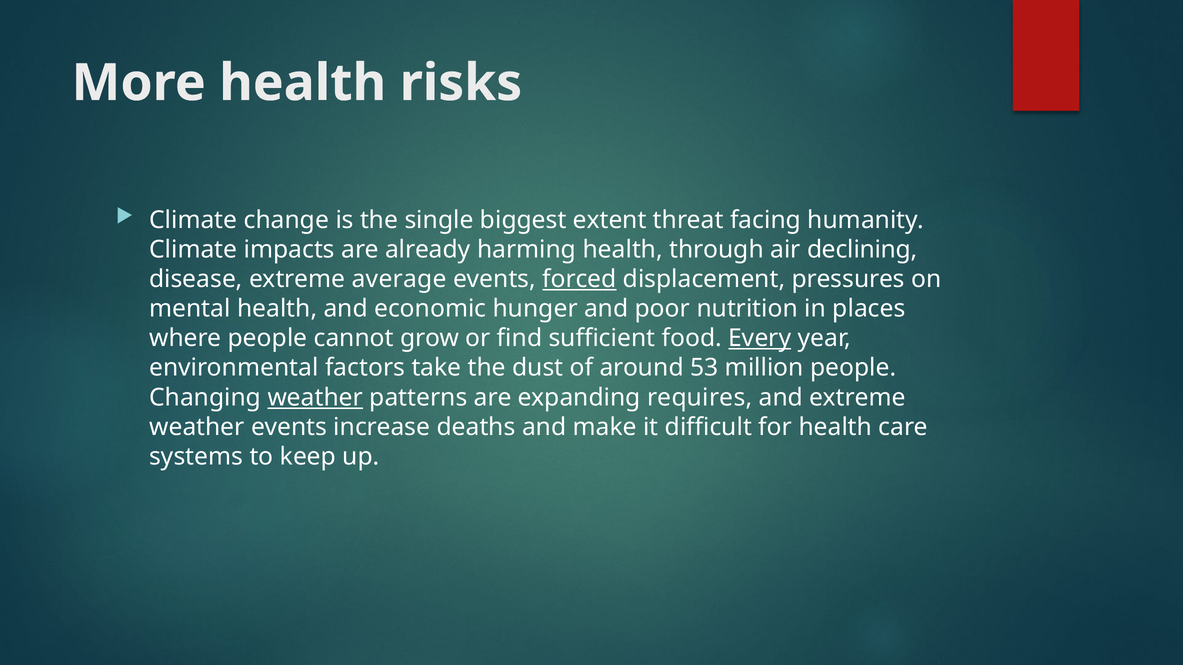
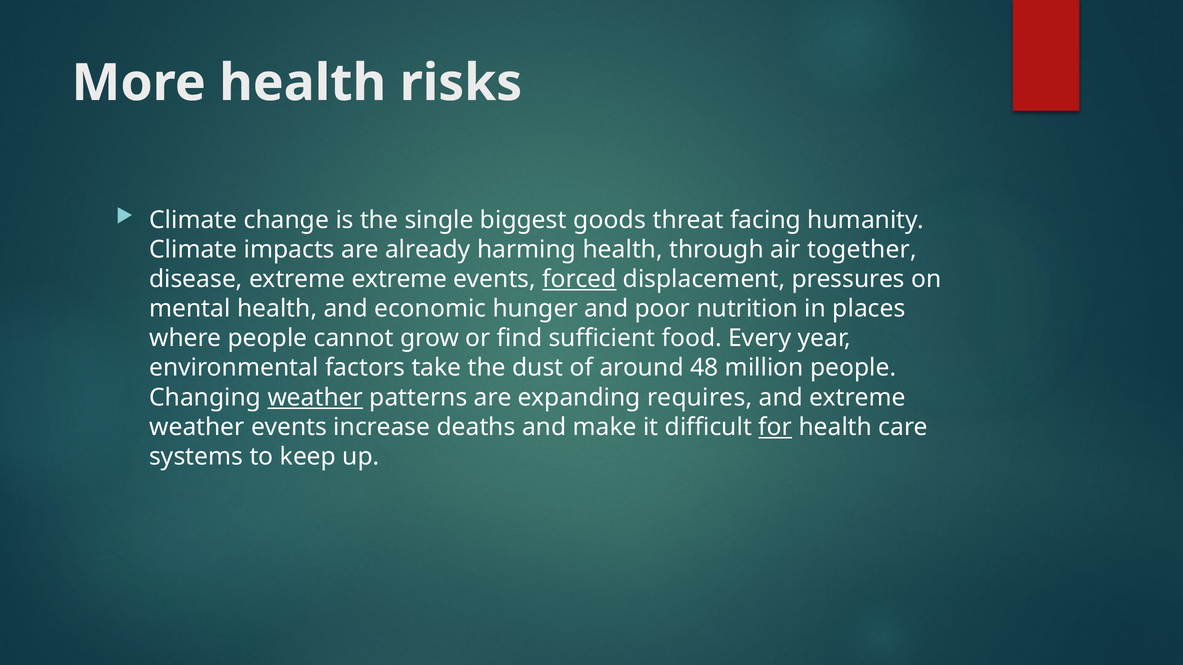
extent: extent -> goods
declining: declining -> together
extreme average: average -> extreme
Every underline: present -> none
53: 53 -> 48
for underline: none -> present
